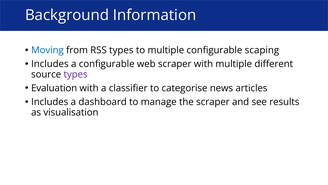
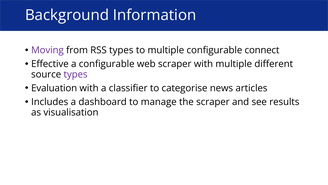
Moving colour: blue -> purple
scaping: scaping -> connect
Includes at (50, 64): Includes -> Effective
